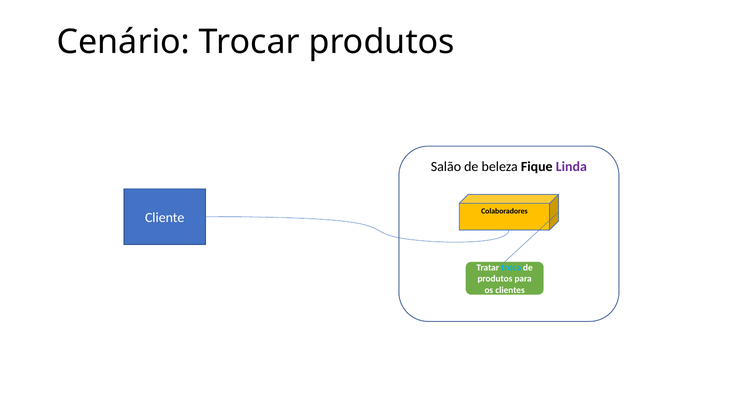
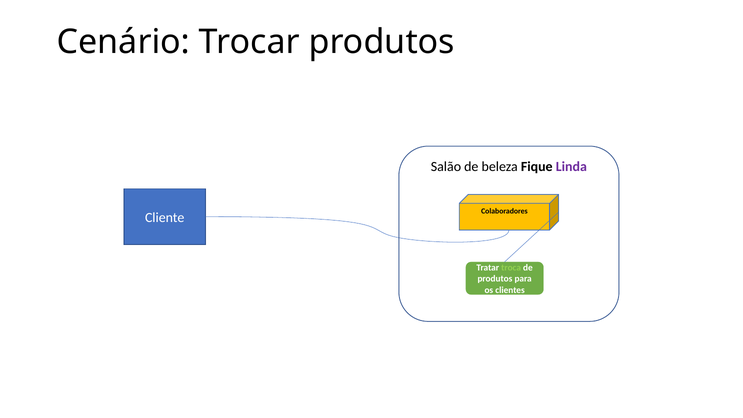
troca colour: light blue -> light green
